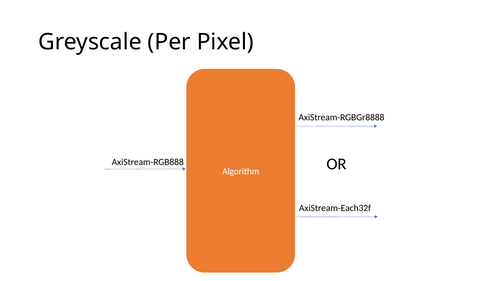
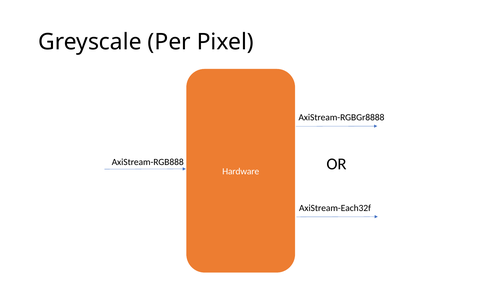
Algorithm: Algorithm -> Hardware
